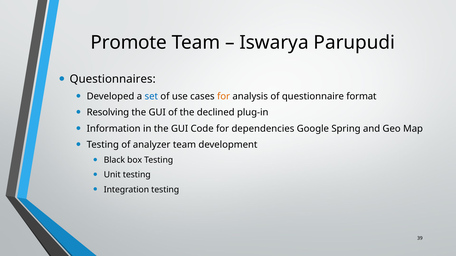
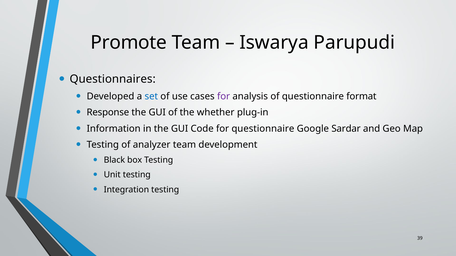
for at (224, 97) colour: orange -> purple
Resolving: Resolving -> Response
declined: declined -> whether
for dependencies: dependencies -> questionnaire
Spring: Spring -> Sardar
